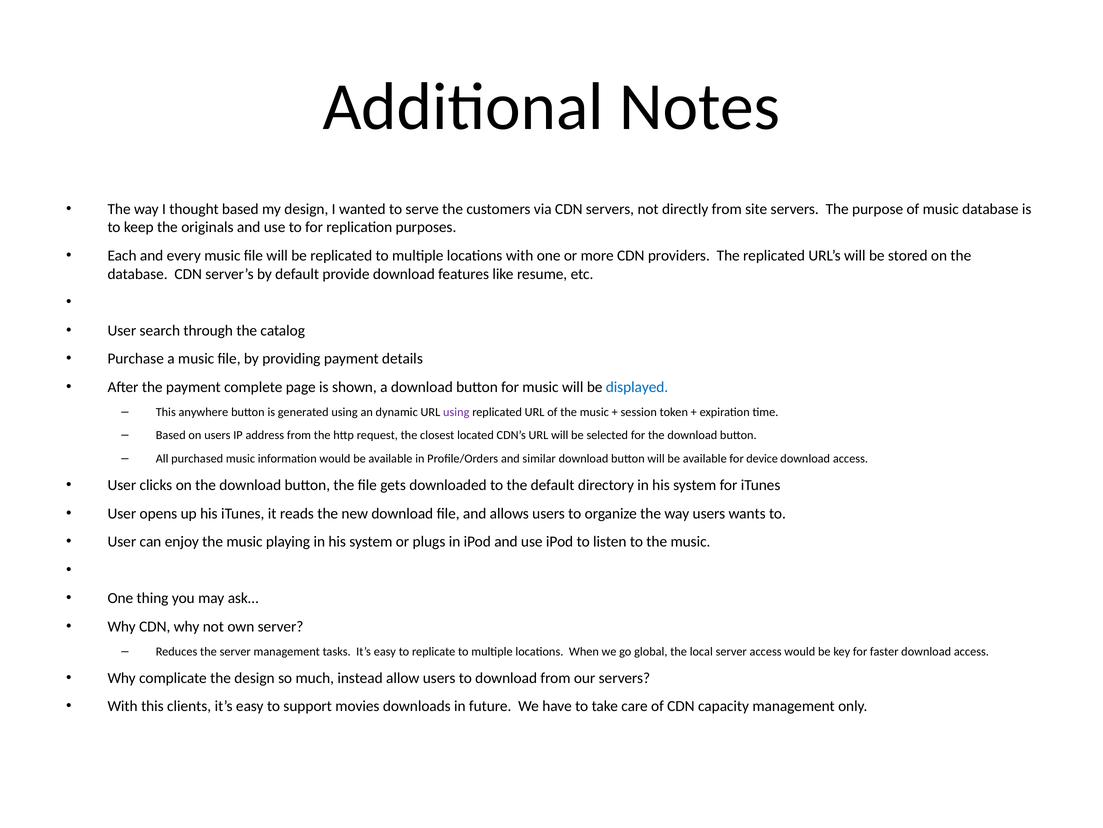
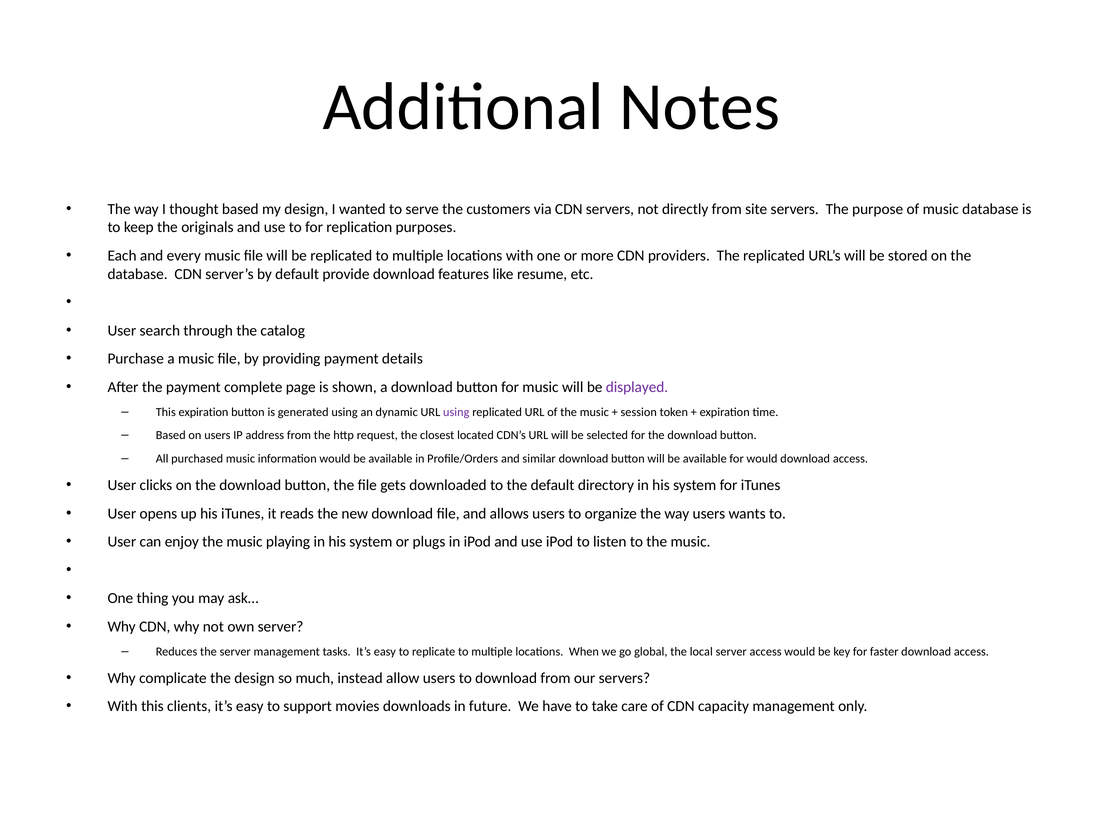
displayed colour: blue -> purple
This anywhere: anywhere -> expiration
for device: device -> would
